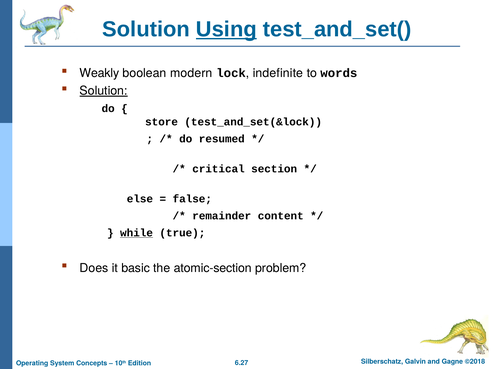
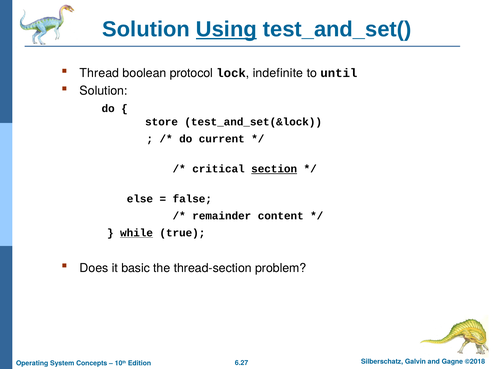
Weakly: Weakly -> Thread
modern: modern -> protocol
words: words -> until
Solution at (104, 91) underline: present -> none
resumed: resumed -> current
section underline: none -> present
atomic-section: atomic-section -> thread-section
